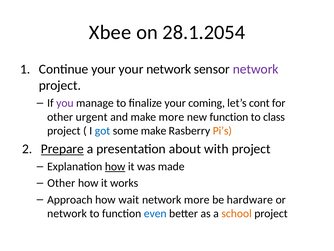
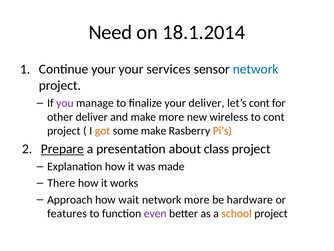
Xbee: Xbee -> Need
28.1.2054: 28.1.2054 -> 18.1.2014
your network: network -> services
network at (256, 69) colour: purple -> blue
your coming: coming -> deliver
other urgent: urgent -> deliver
new function: function -> wireless
to class: class -> cont
got colour: blue -> orange
with: with -> class
how at (115, 166) underline: present -> none
Other at (61, 183): Other -> There
network at (67, 213): network -> features
even colour: blue -> purple
